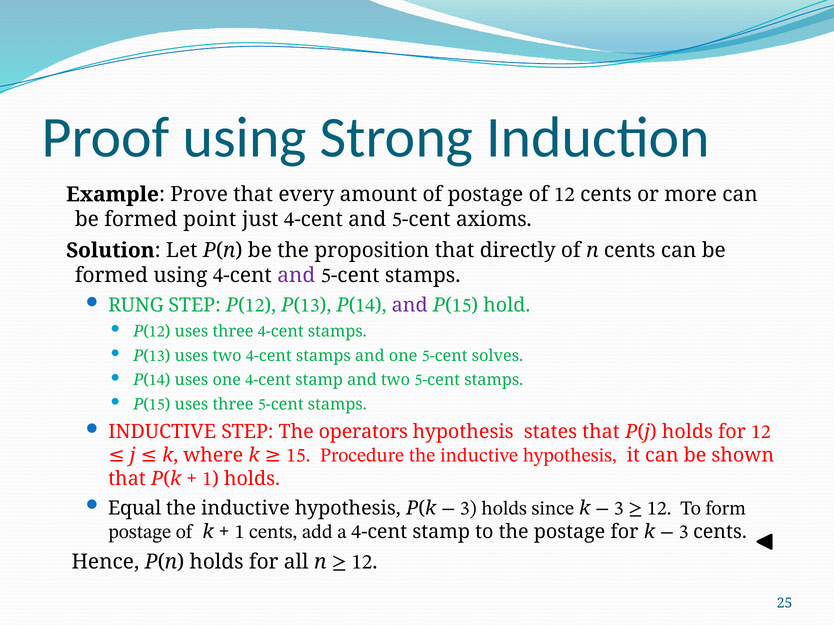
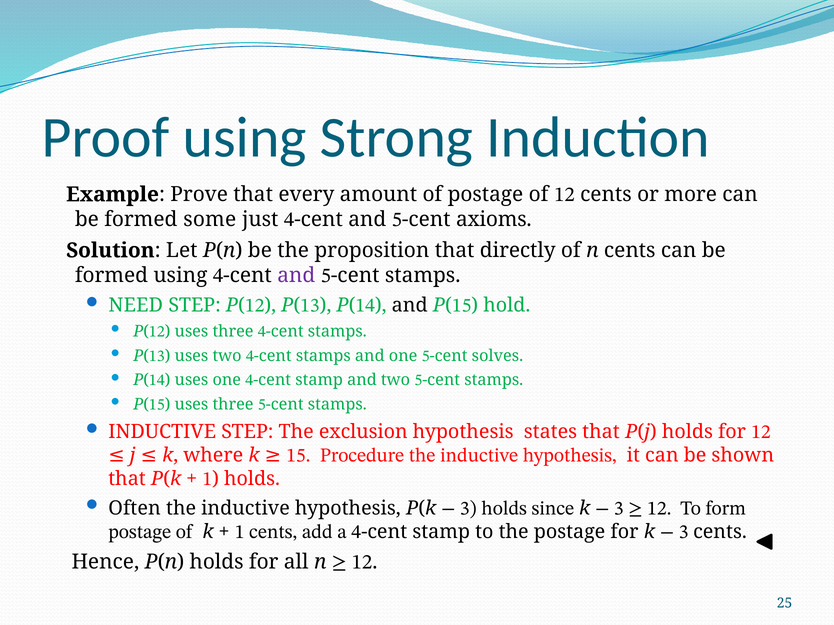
point: point -> some
RUNG: RUNG -> NEED
and at (410, 305) colour: purple -> black
operators: operators -> exclusion
Equal: Equal -> Often
